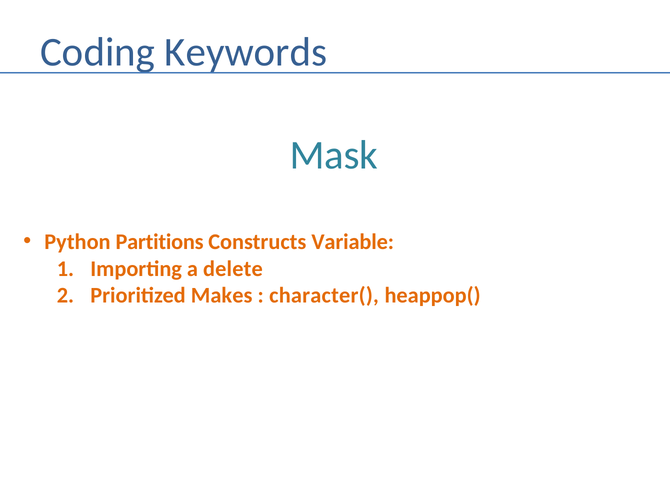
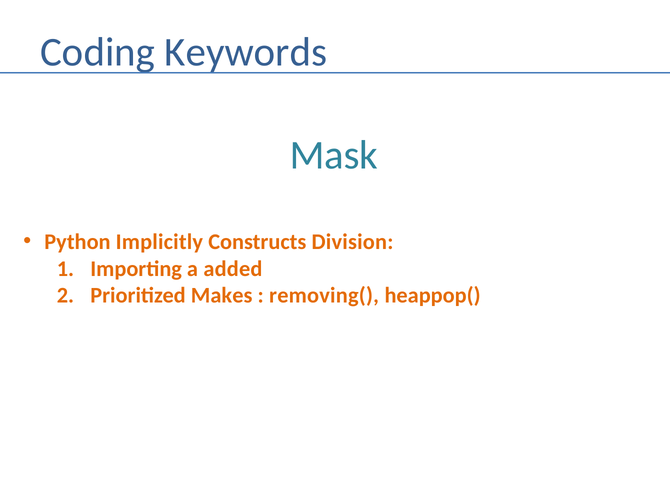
Partitions: Partitions -> Implicitly
Variable: Variable -> Division
delete: delete -> added
character(: character( -> removing(
